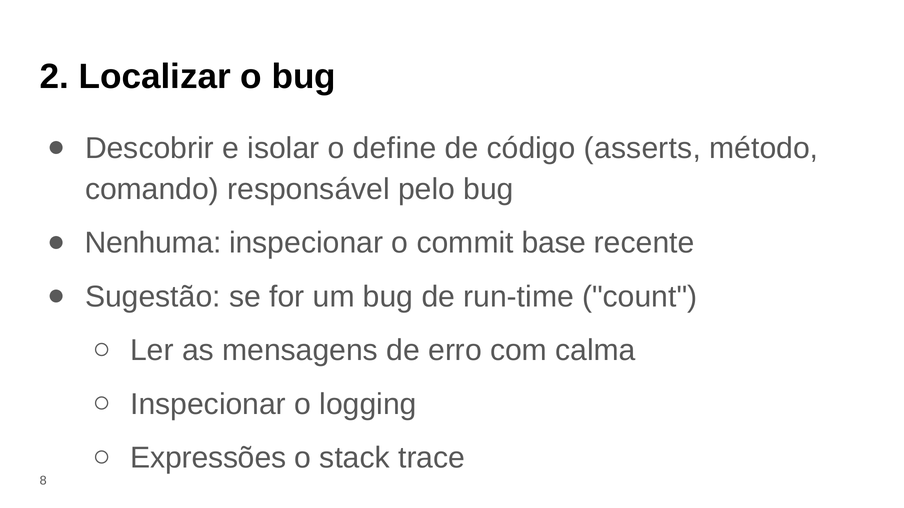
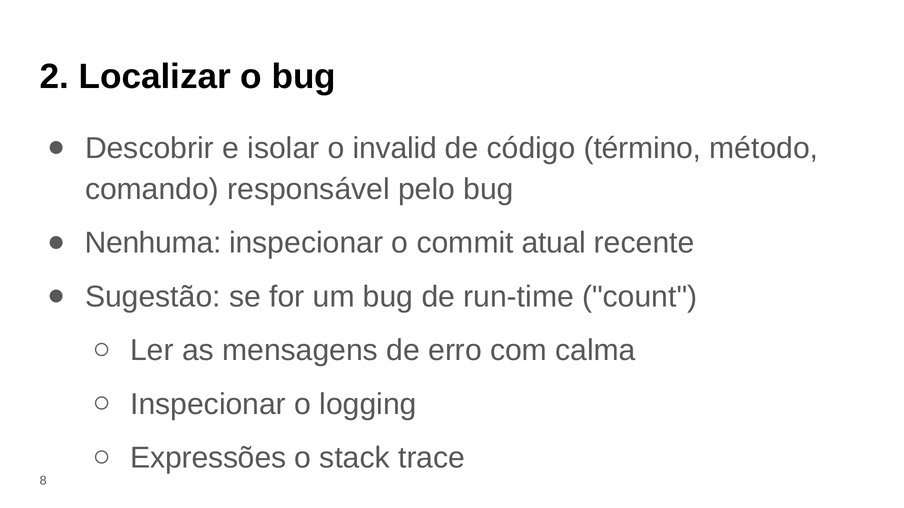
define: define -> invalid
asserts: asserts -> término
base: base -> atual
